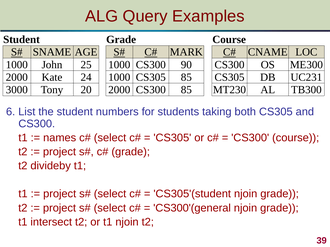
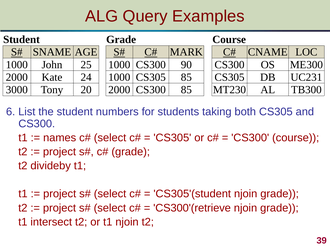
CS300'(general: CS300'(general -> CS300'(retrieve
